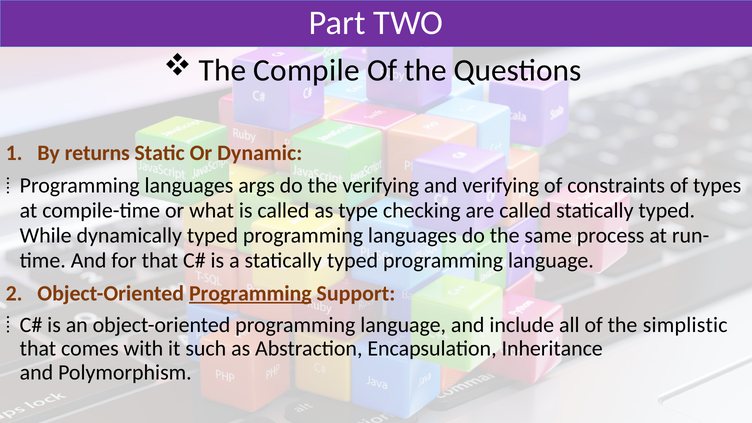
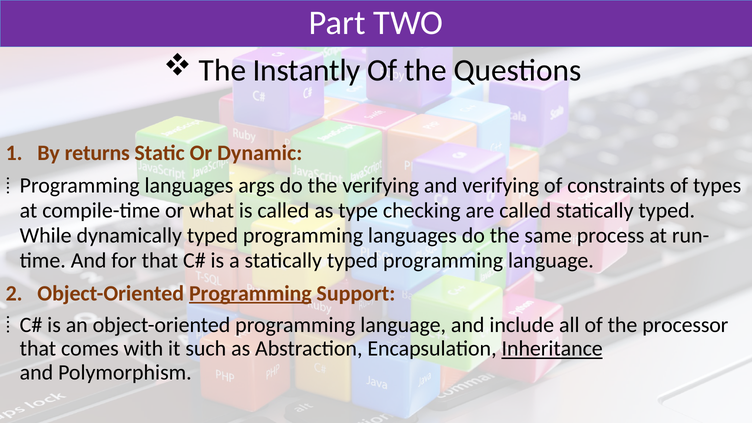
Compile: Compile -> Instantly
simplistic: simplistic -> processor
Inheritance underline: none -> present
